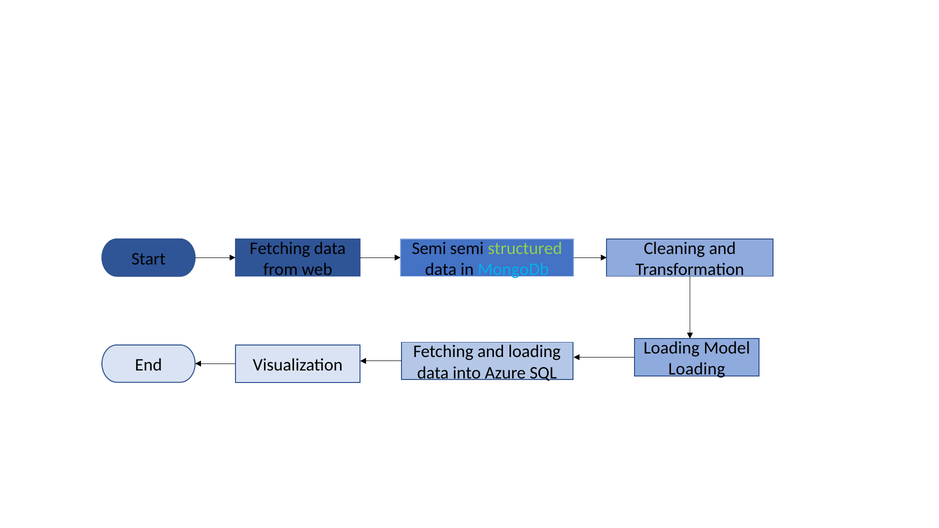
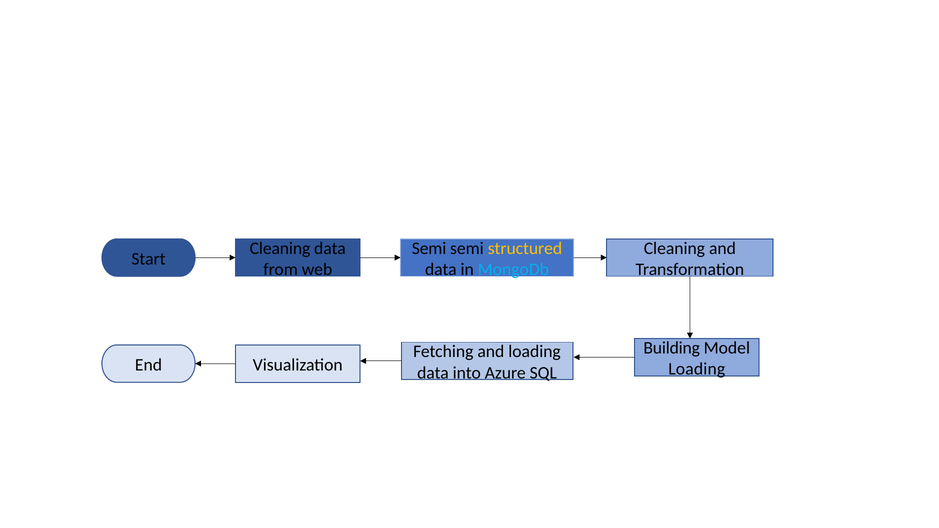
Fetching at (280, 248): Fetching -> Cleaning
structured colour: light green -> yellow
Loading at (672, 348): Loading -> Building
